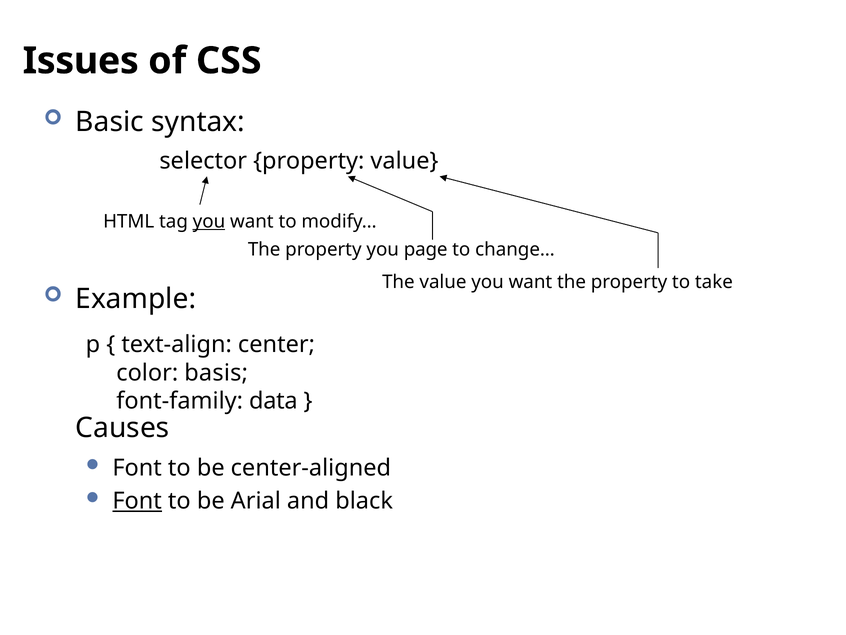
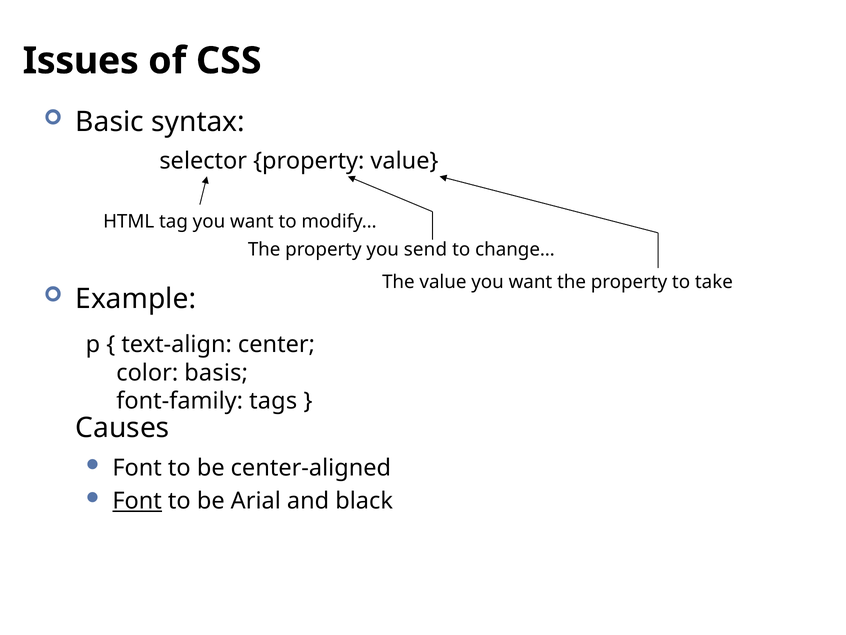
you at (209, 221) underline: present -> none
page: page -> send
data: data -> tags
